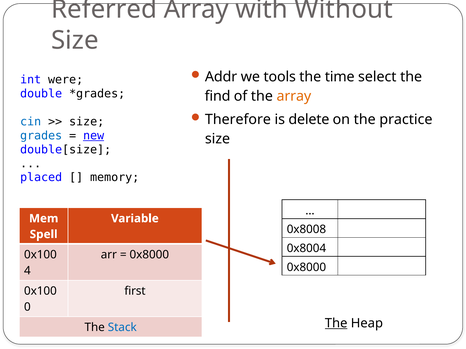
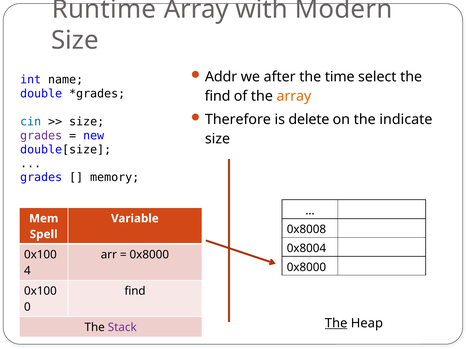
Referred: Referred -> Runtime
Without: Without -> Modern
tools: tools -> after
were: were -> name
practice: practice -> indicate
grades at (41, 136) colour: blue -> purple
new underline: present -> none
placed at (41, 178): placed -> grades
first at (135, 292): first -> find
Stack colour: blue -> purple
